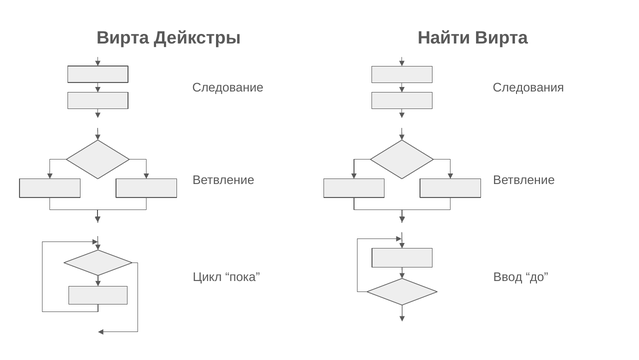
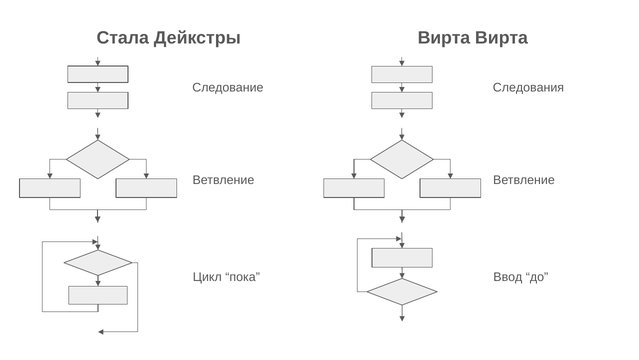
Вирта at (123, 38): Вирта -> Стала
Дейкстры Найти: Найти -> Вирта
